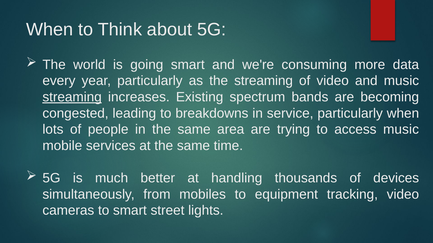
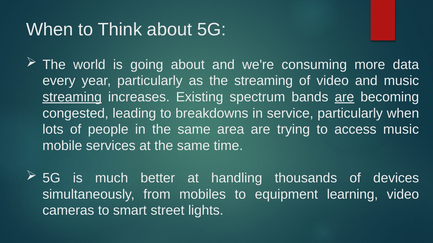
going smart: smart -> about
are at (344, 97) underline: none -> present
tracking: tracking -> learning
